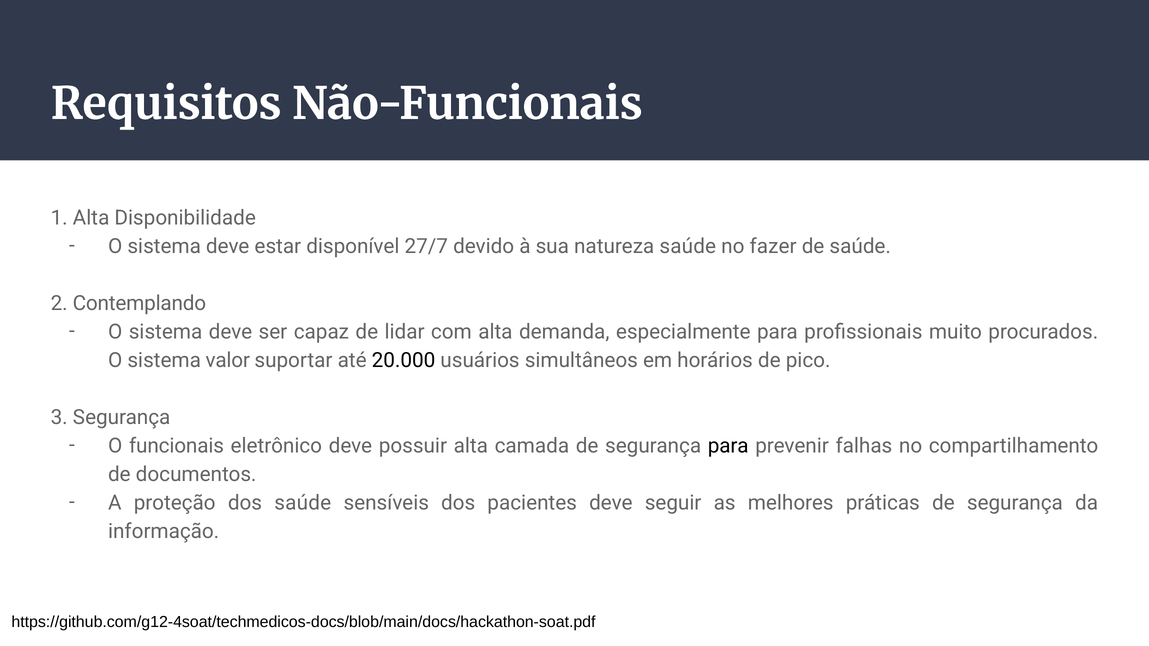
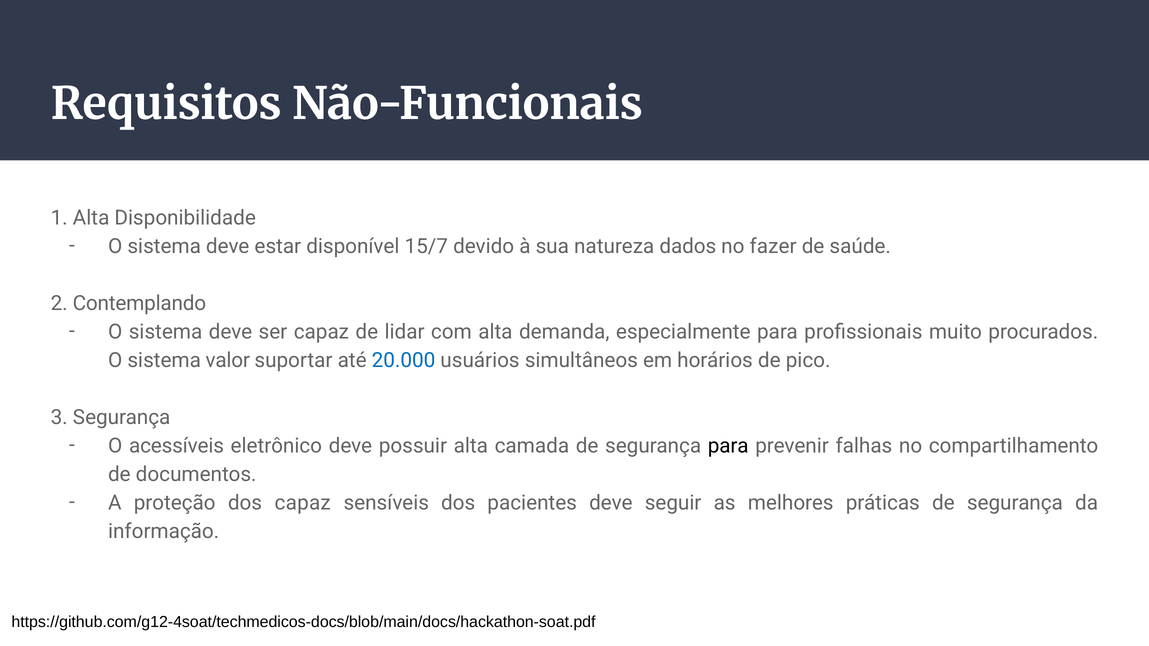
27/7: 27/7 -> 15/7
natureza saúde: saúde -> dados
20.000 colour: black -> blue
funcionais: funcionais -> acessíveis
dos saúde: saúde -> capaz
